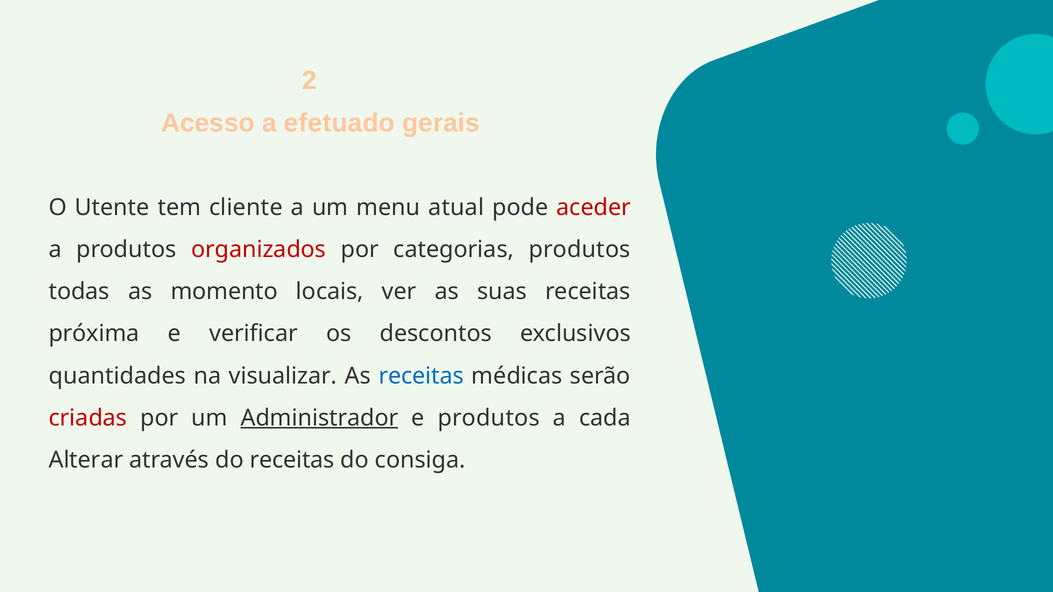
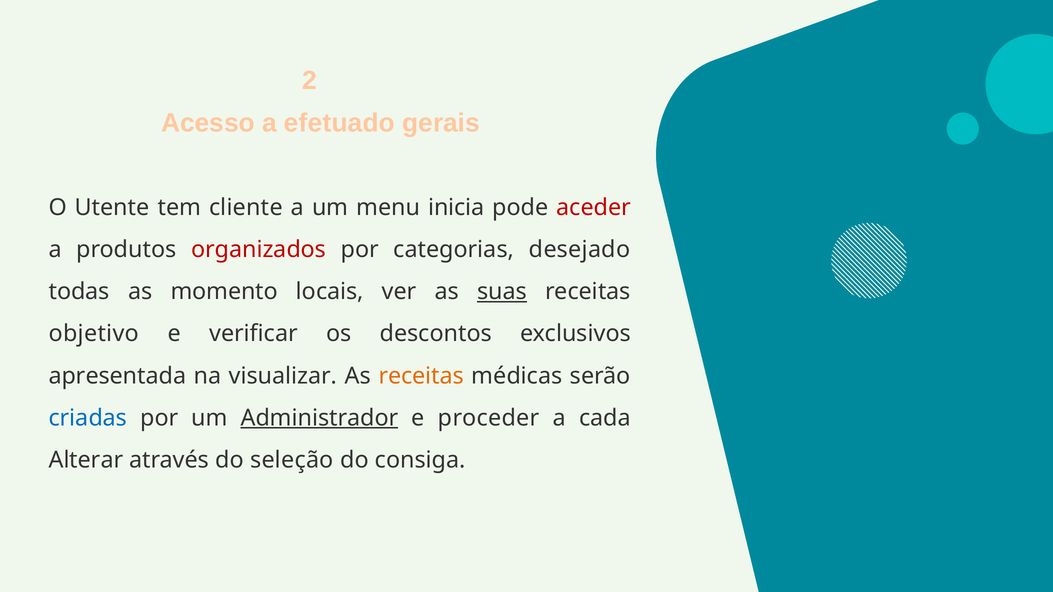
atual: atual -> inicia
categorias produtos: produtos -> desejado
suas underline: none -> present
próxima: próxima -> objetivo
quantidades: quantidades -> apresentada
receitas at (421, 376) colour: blue -> orange
criadas colour: red -> blue
e produtos: produtos -> proceder
do receitas: receitas -> seleção
